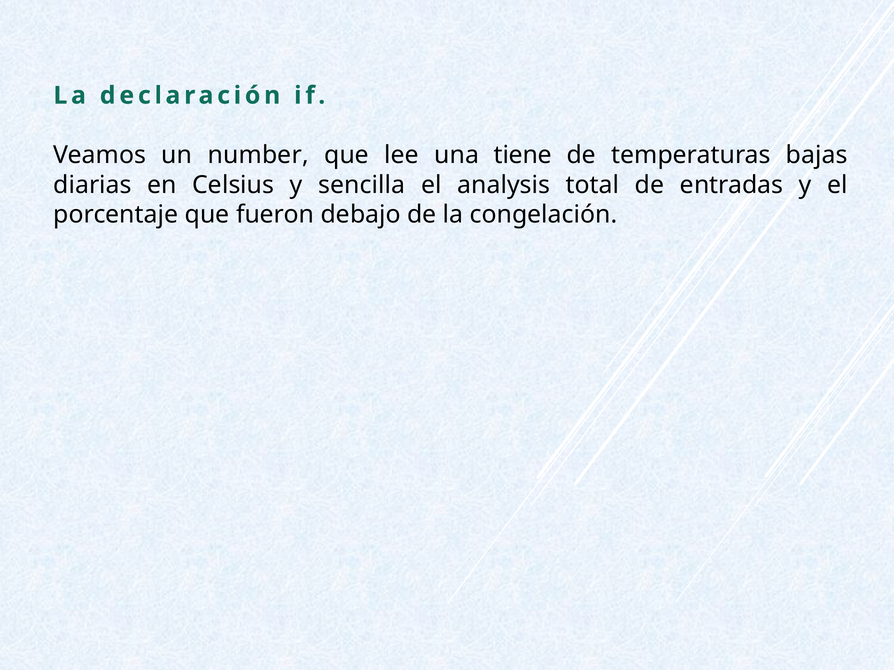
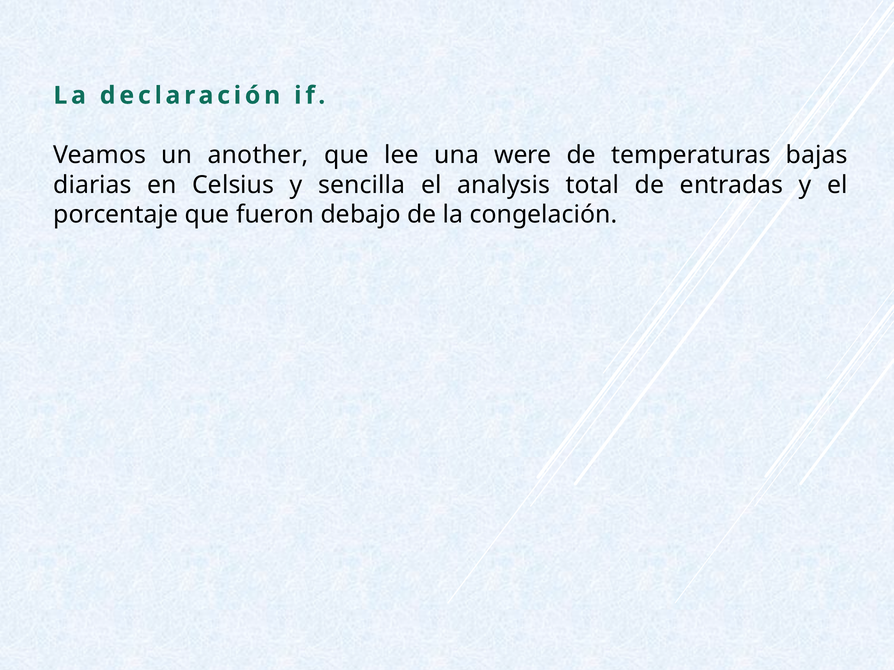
number: number -> another
tiene: tiene -> were
